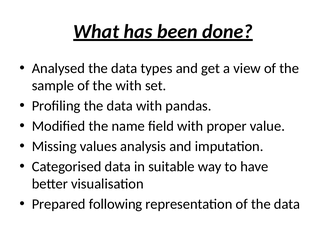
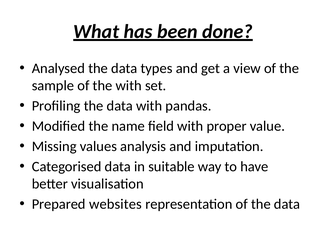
following: following -> websites
